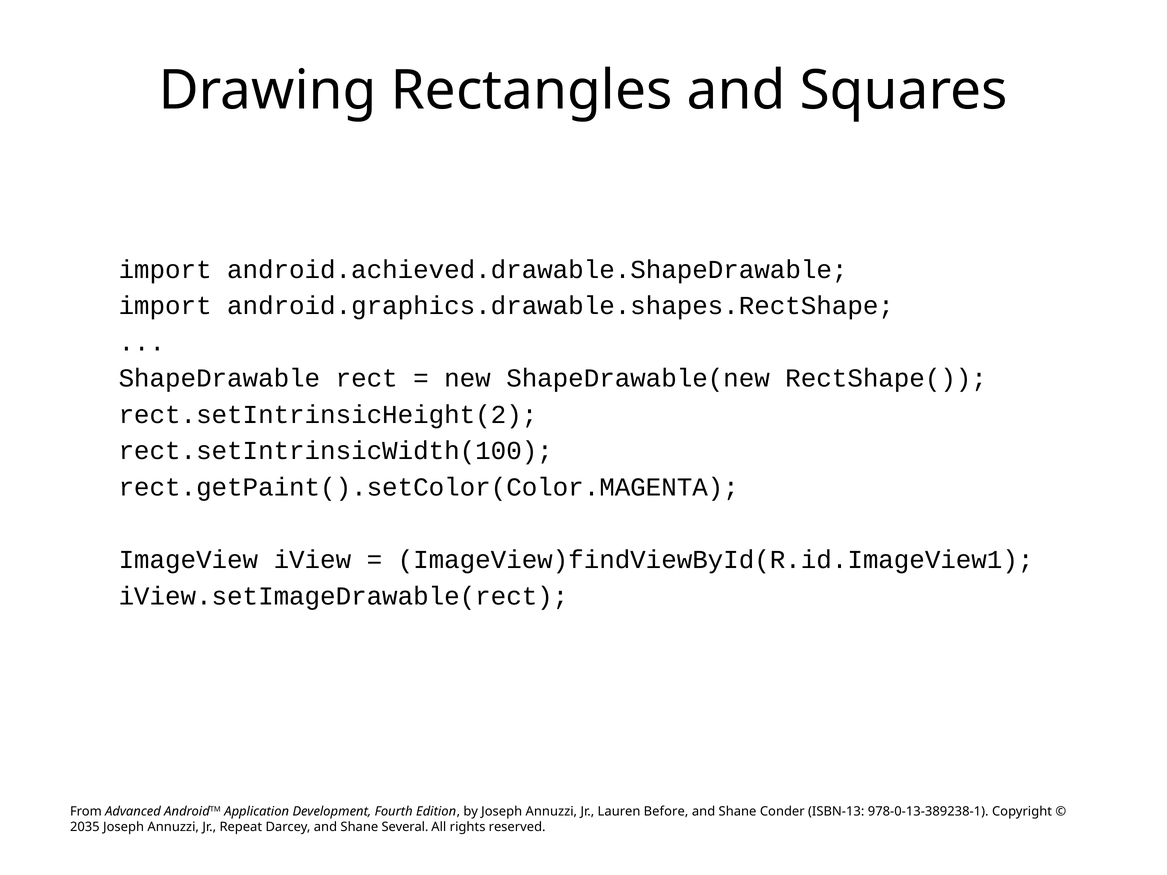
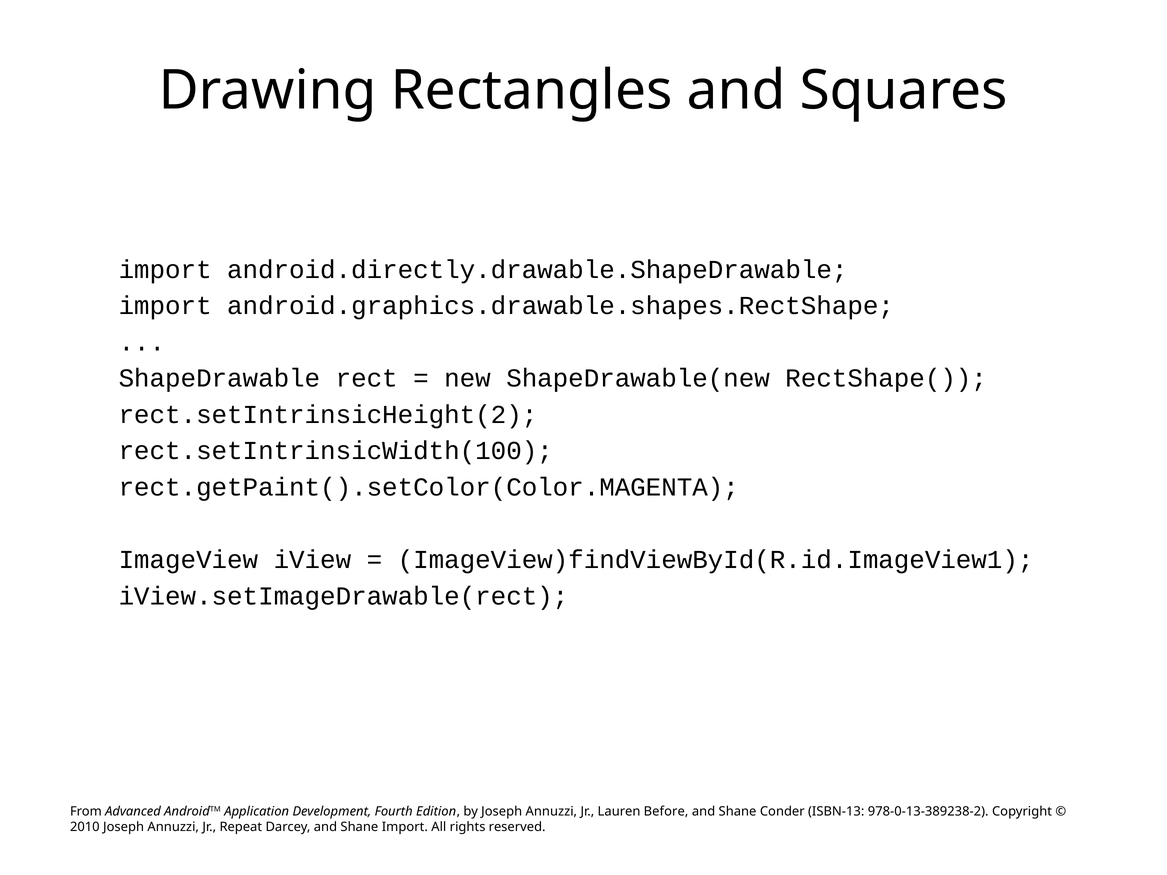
android.achieved.drawable.ShapeDrawable: android.achieved.drawable.ShapeDrawable -> android.directly.drawable.ShapeDrawable
978-0-13-389238-1: 978-0-13-389238-1 -> 978-0-13-389238-2
2035: 2035 -> 2010
Shane Several: Several -> Import
